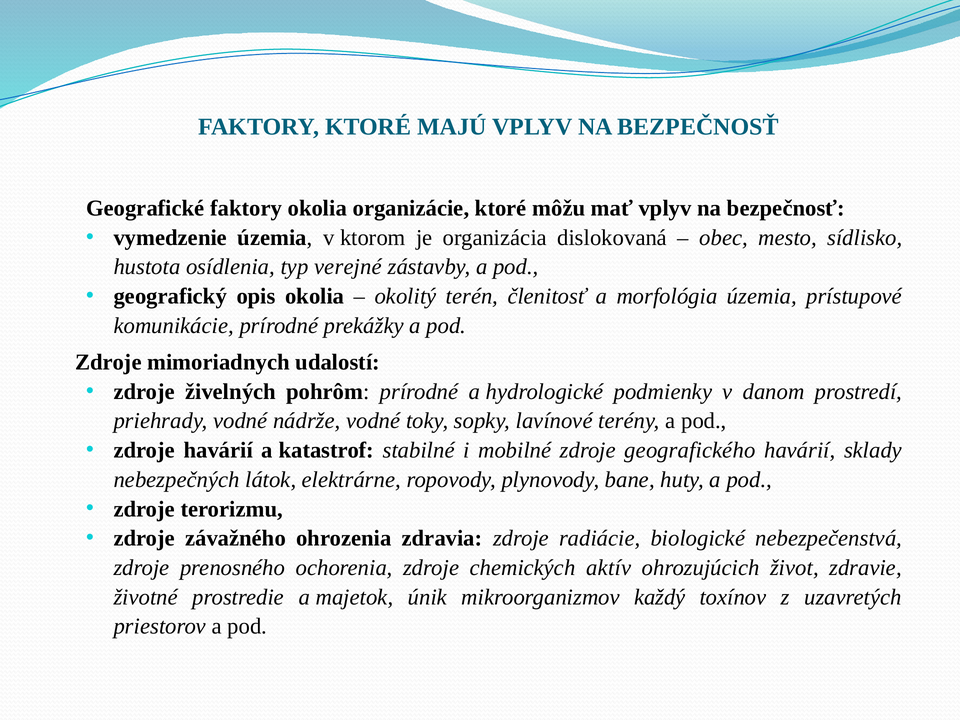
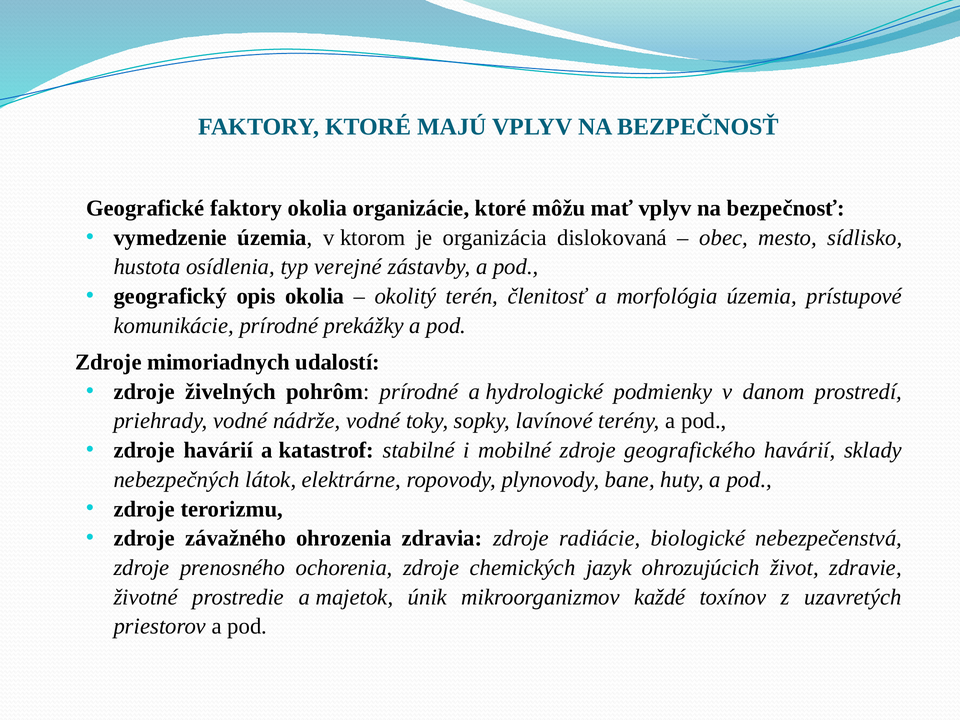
aktív: aktív -> jazyk
každý: každý -> každé
